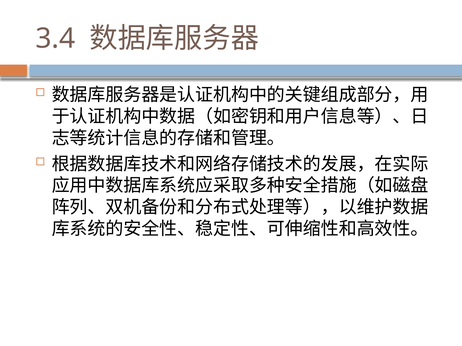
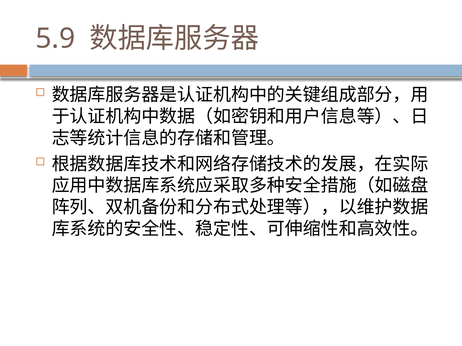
3.4: 3.4 -> 5.9
